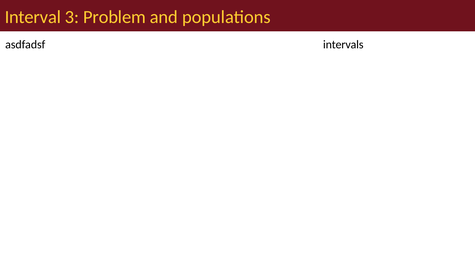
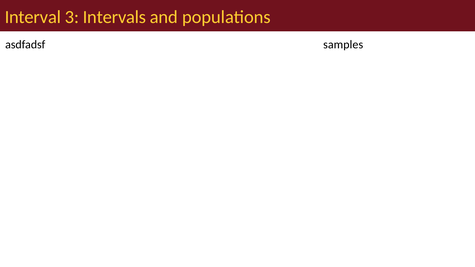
Problem: Problem -> Intervals
intervals: intervals -> samples
